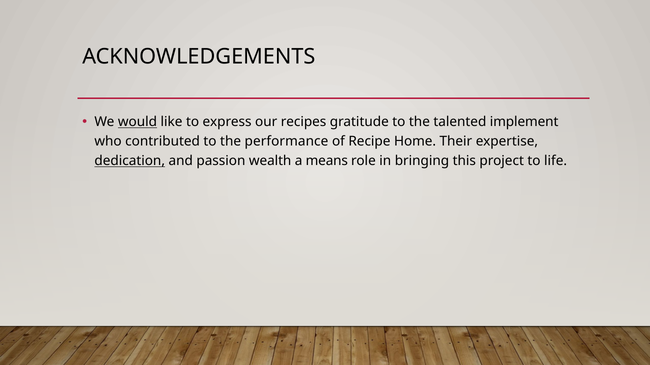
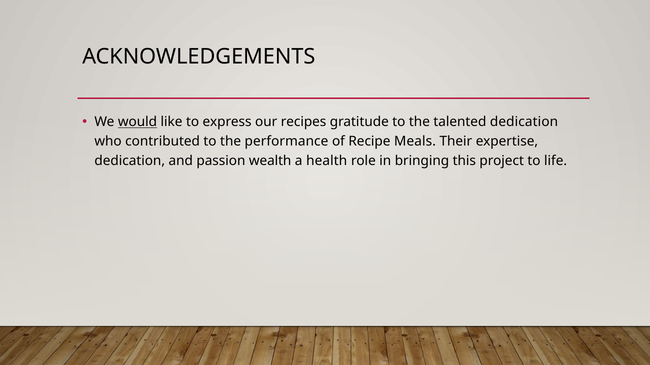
talented implement: implement -> dedication
Home: Home -> Meals
dedication at (130, 161) underline: present -> none
means: means -> health
